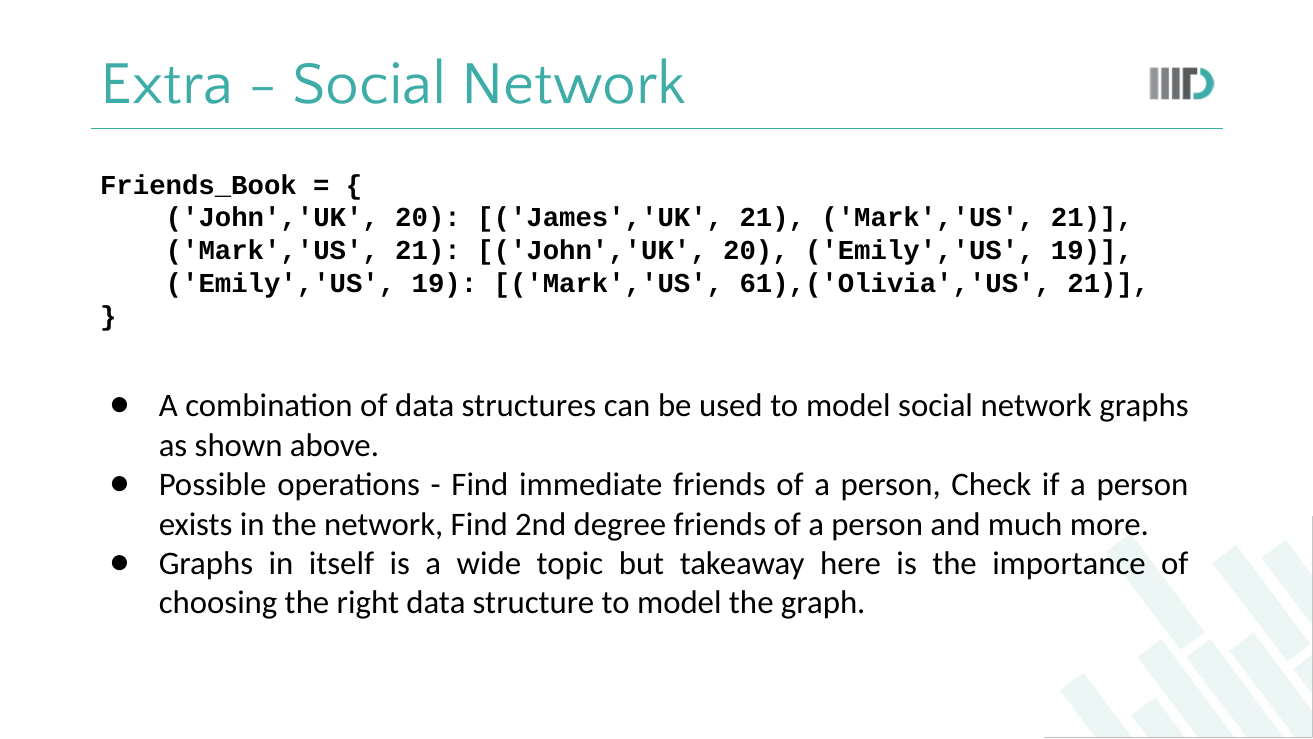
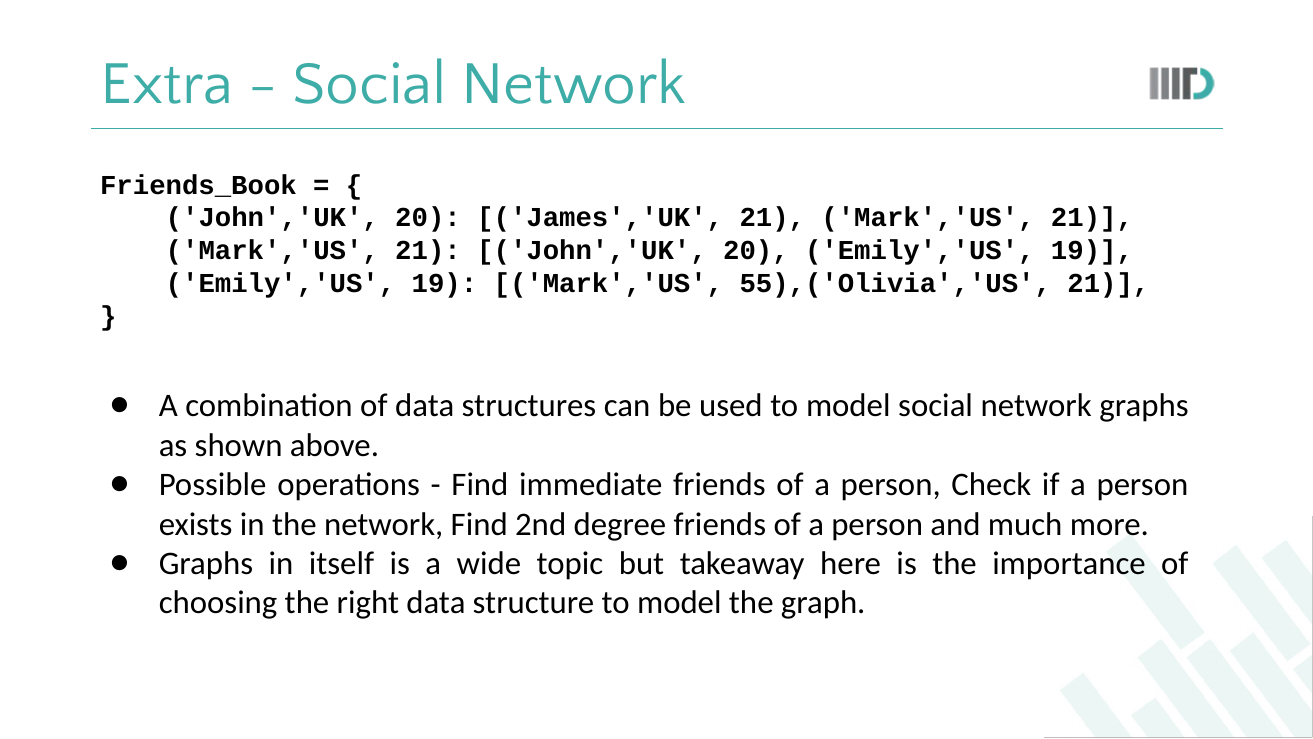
61),('Olivia','US: 61),('Olivia','US -> 55),('Olivia','US
